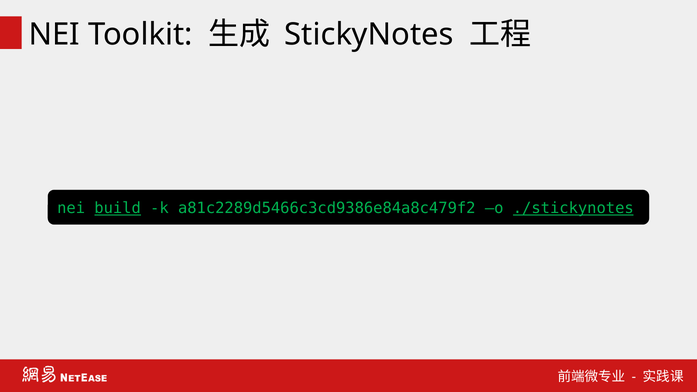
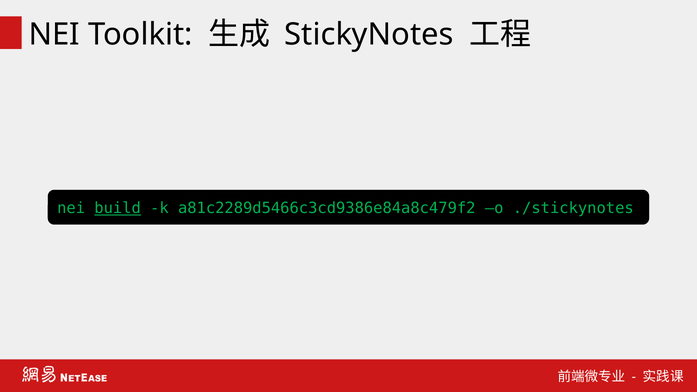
./stickynotes underline: present -> none
